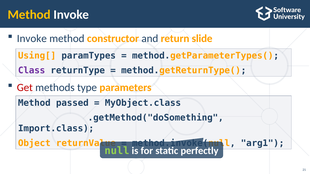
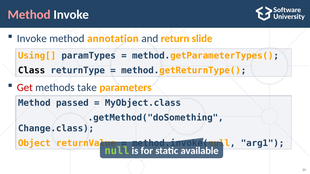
Method at (29, 15) colour: yellow -> pink
constructor: constructor -> annotation
Class colour: purple -> black
type: type -> take
Import.class: Import.class -> Change.class
perfectly: perfectly -> available
